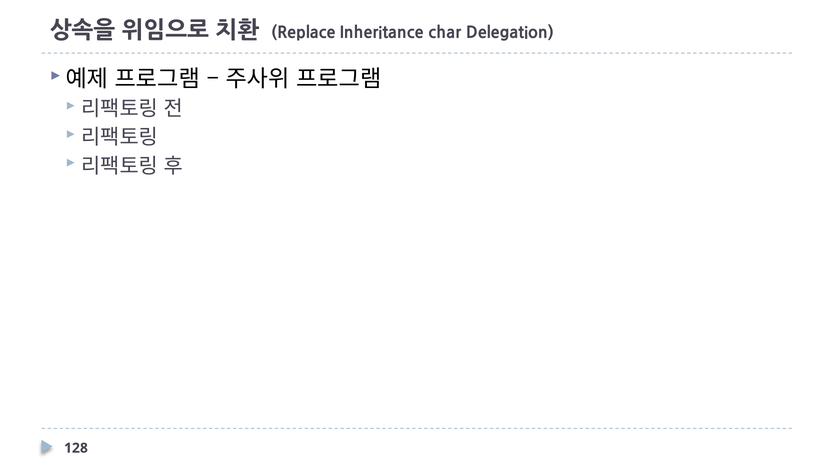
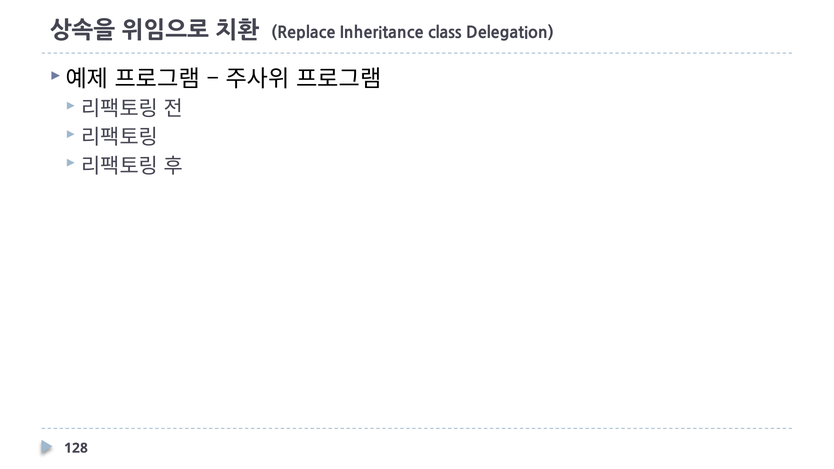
char: char -> class
